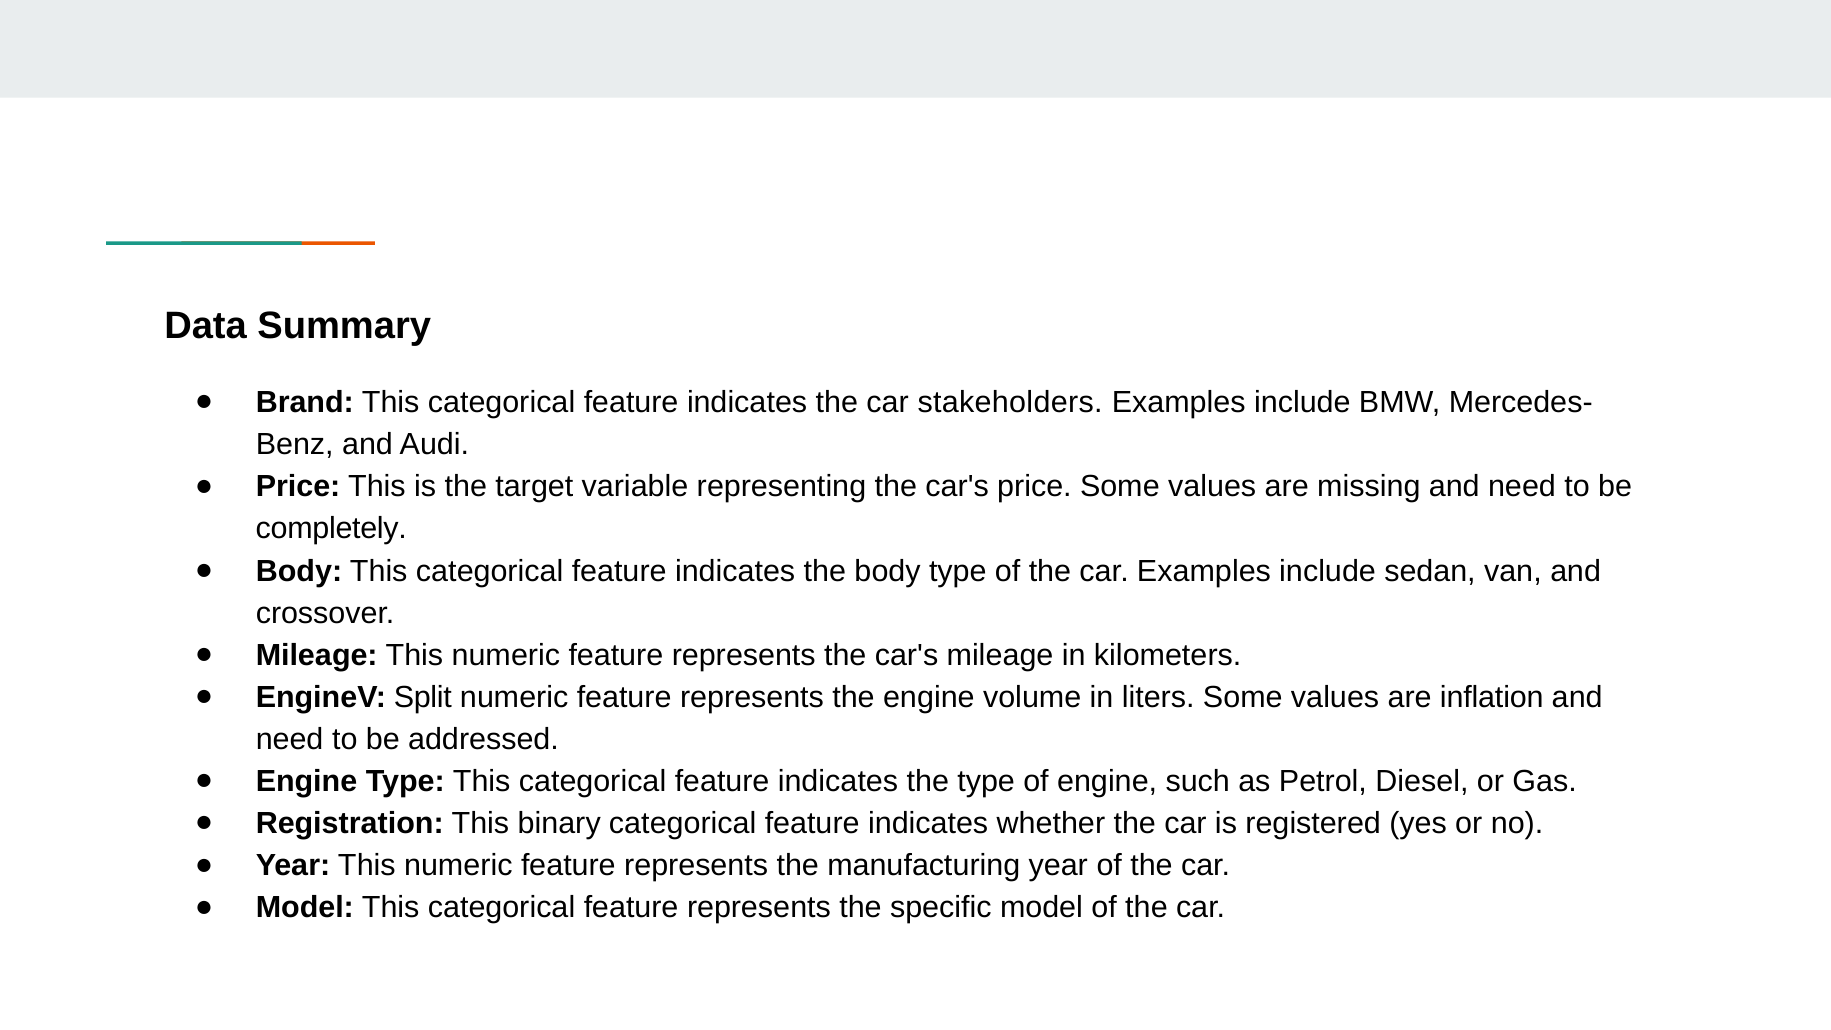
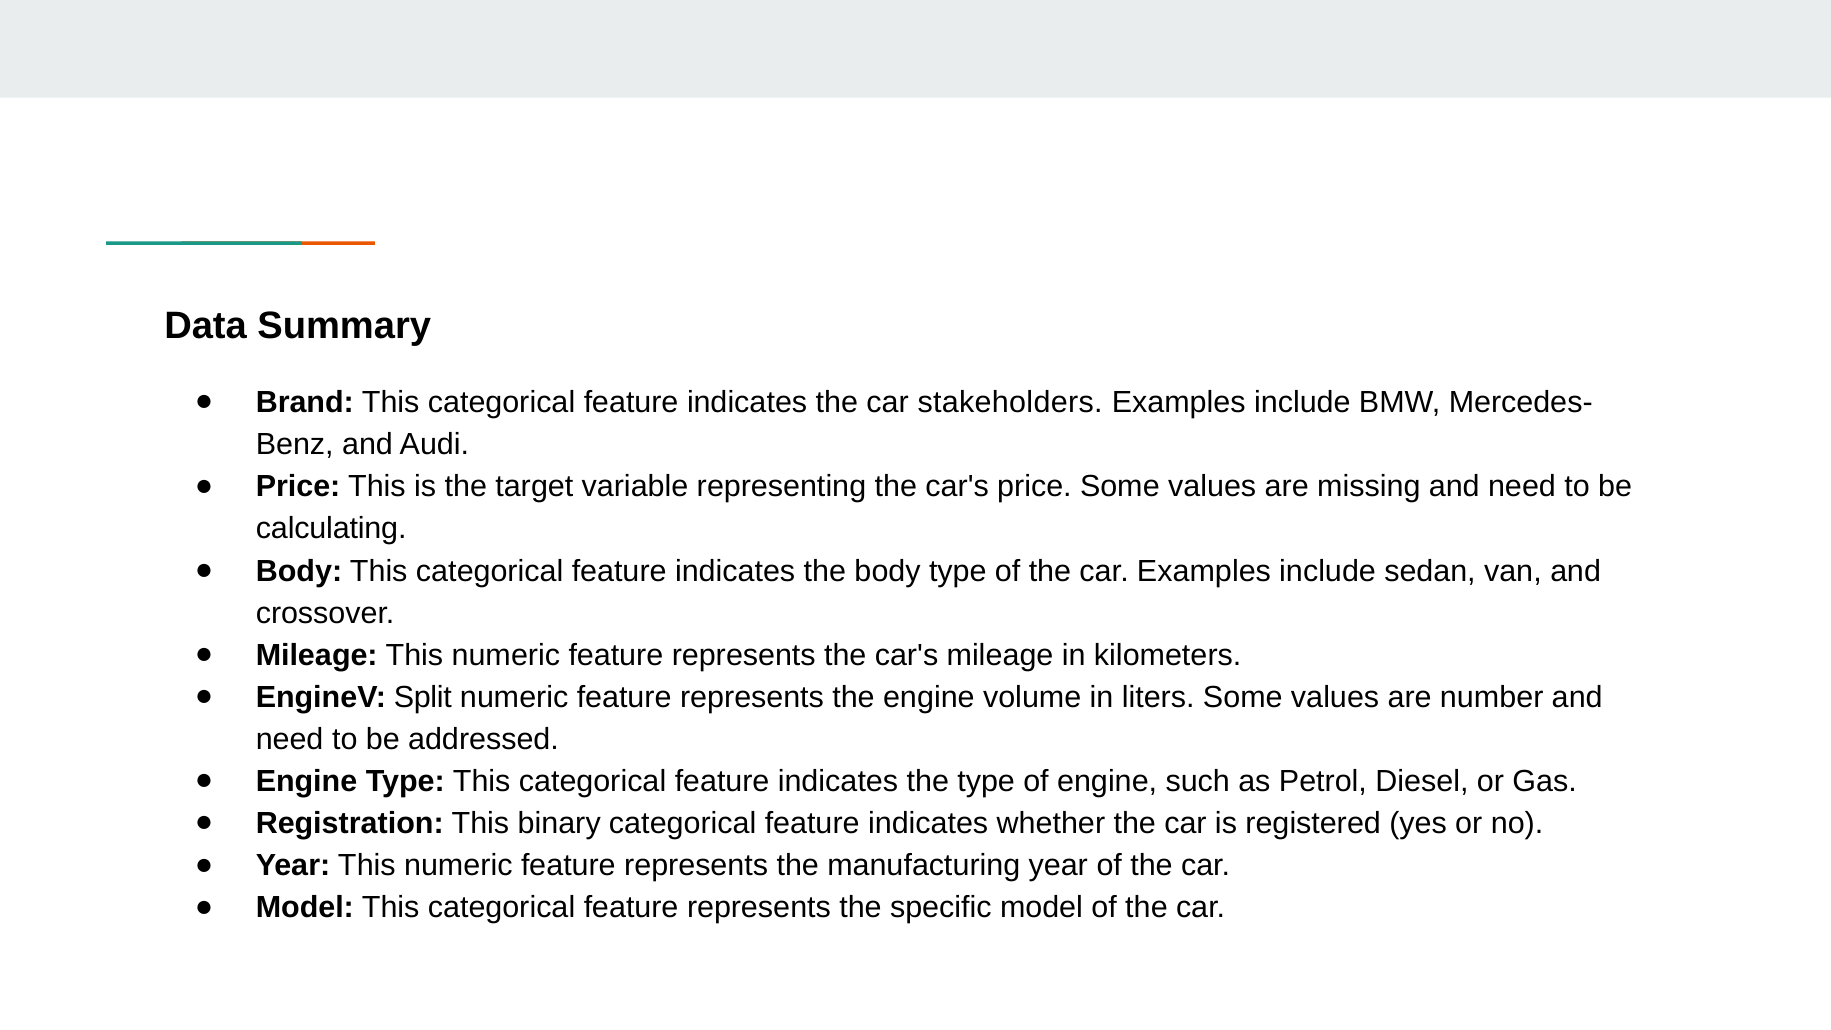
completely: completely -> calculating
inflation: inflation -> number
